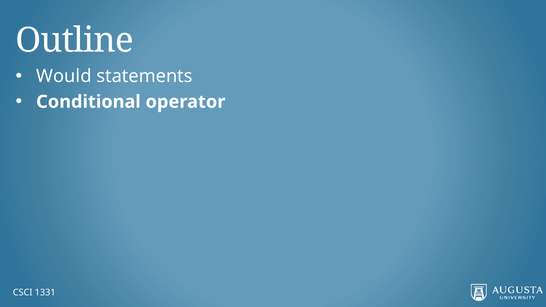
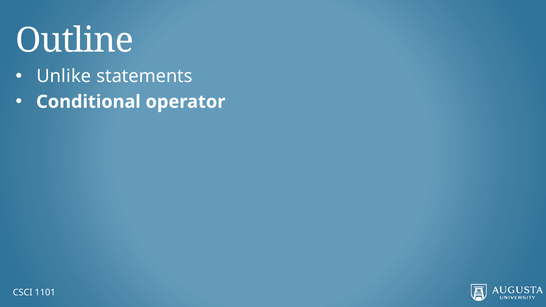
Would: Would -> Unlike
1331: 1331 -> 1101
